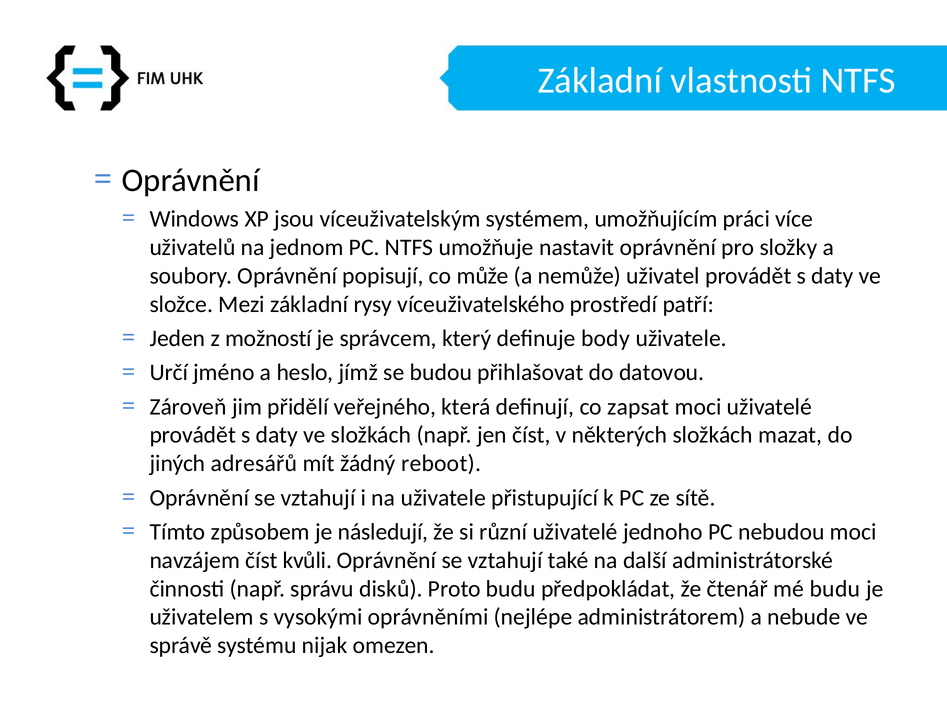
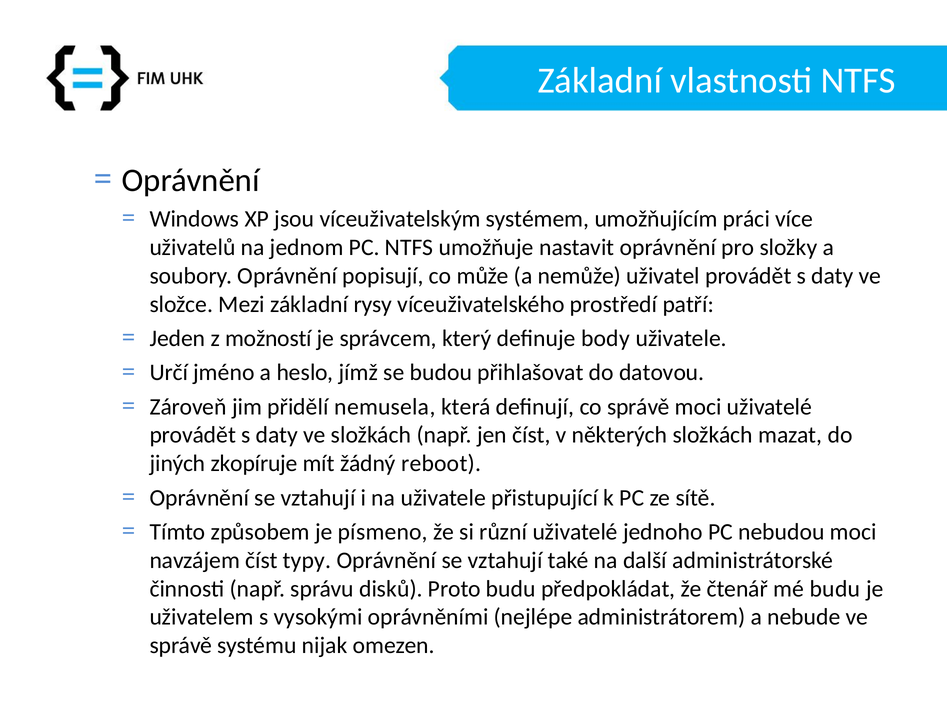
veřejného: veřejného -> nemusela
co zapsat: zapsat -> správě
adresářů: adresářů -> zkopíruje
následují: následují -> písmeno
kvůli: kvůli -> typy
